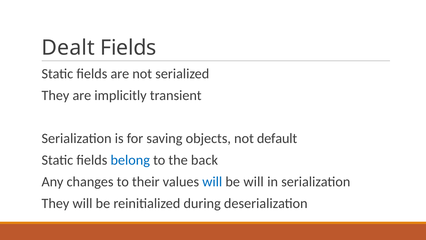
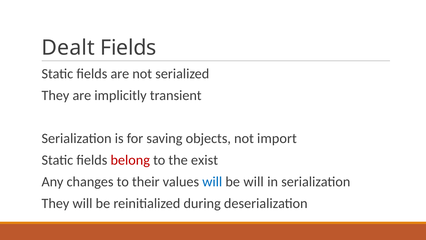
default: default -> import
belong colour: blue -> red
back: back -> exist
